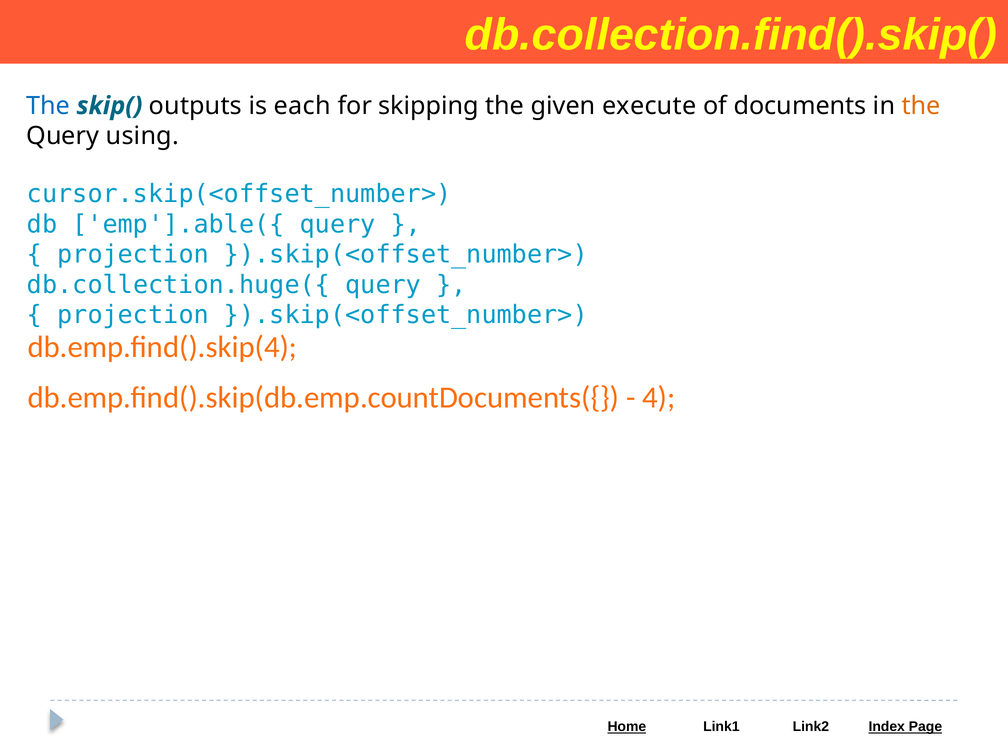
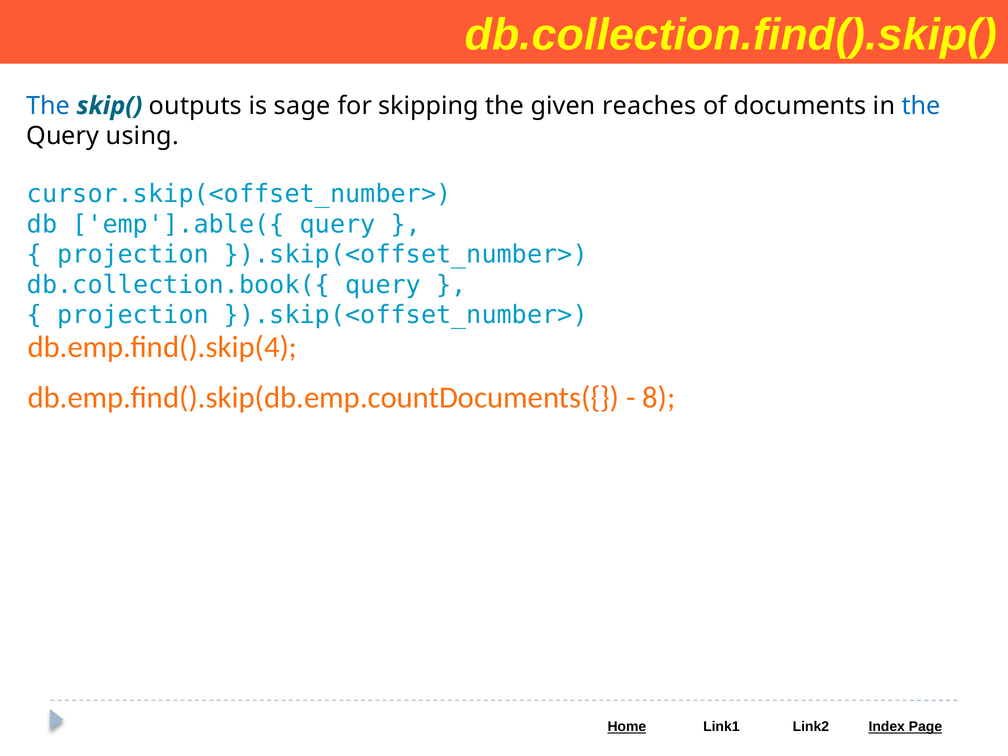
each: each -> sage
execute: execute -> reaches
the at (921, 106) colour: orange -> blue
db.collection.huge({: db.collection.huge({ -> db.collection.book({
4: 4 -> 8
